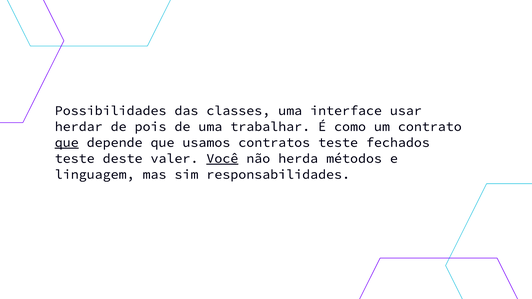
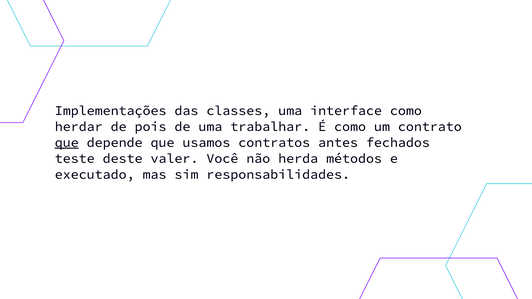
Possibilidades: Possibilidades -> Implementações
interface usar: usar -> como
contratos teste: teste -> antes
Você underline: present -> none
linguagem: linguagem -> executado
